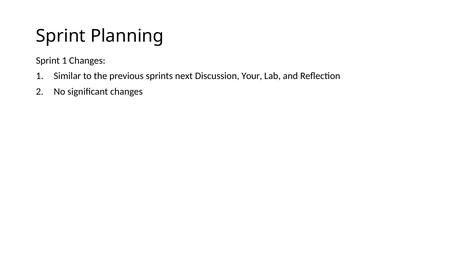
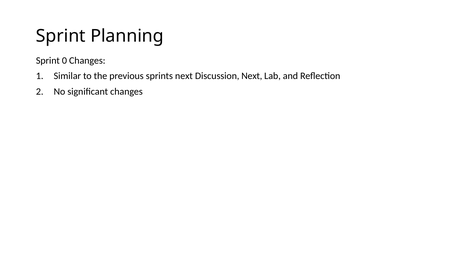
Sprint 1: 1 -> 0
Discussion Your: Your -> Next
